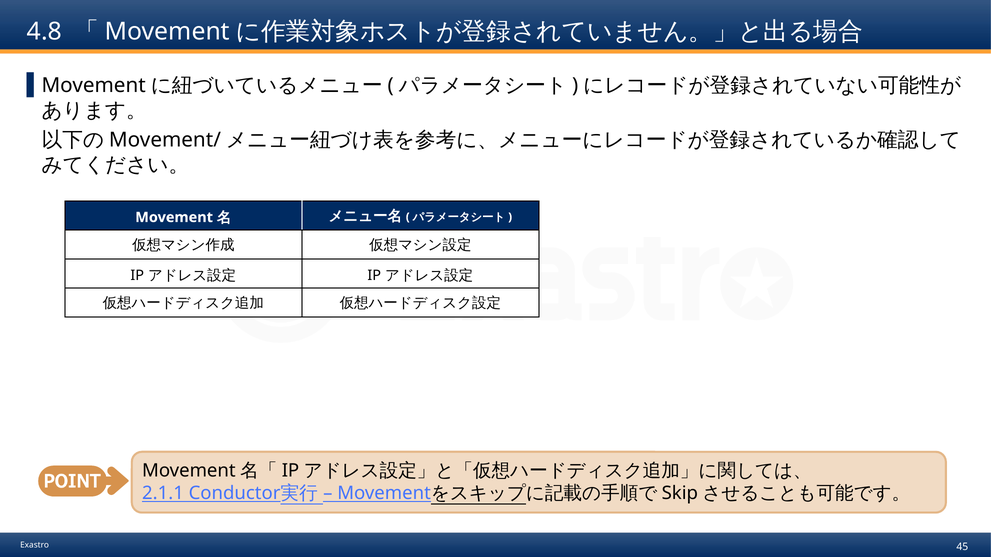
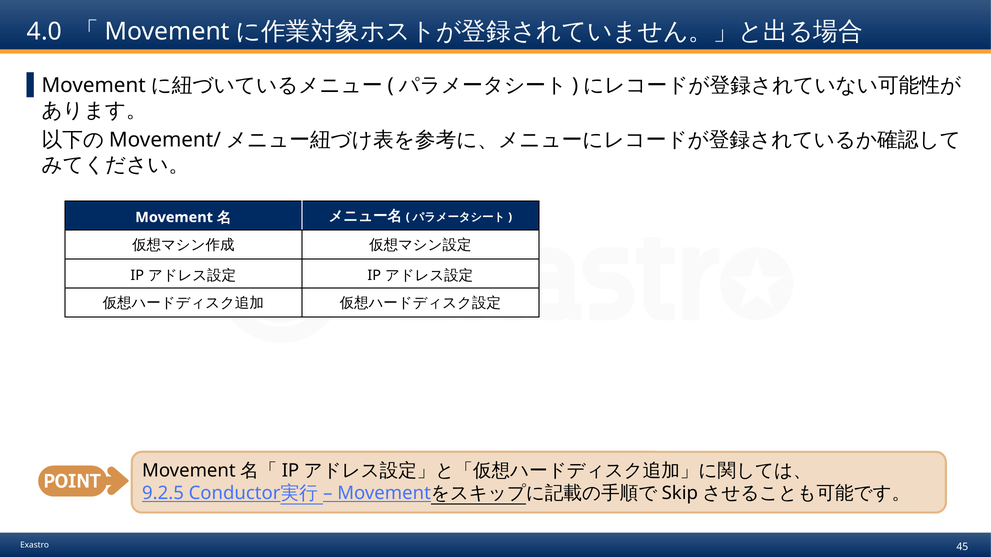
4.8: 4.8 -> 4.0
2.1.1: 2.1.1 -> 9.2.5
